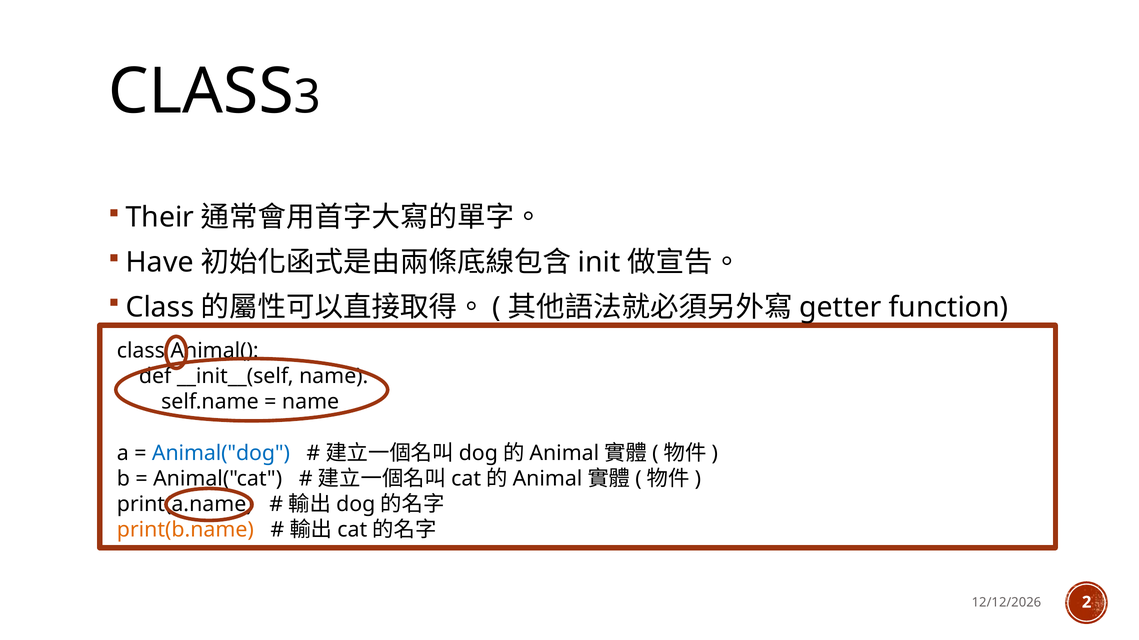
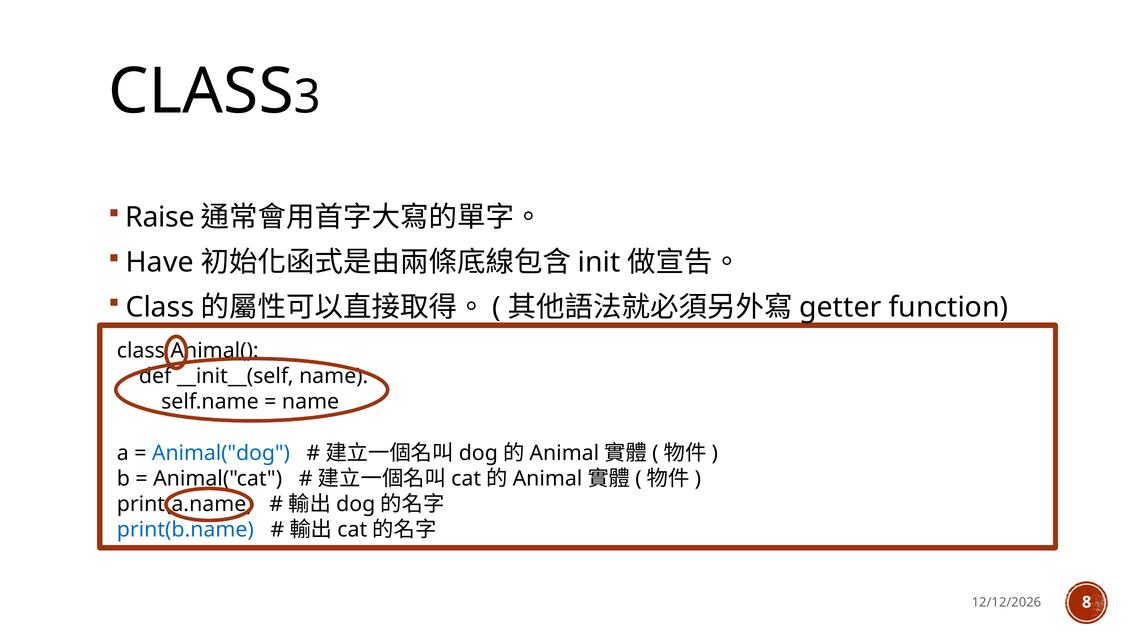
Their: Their -> Raise
print(b.name colour: orange -> blue
2: 2 -> 8
